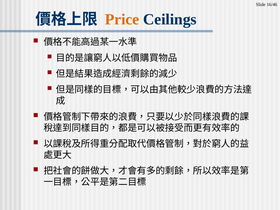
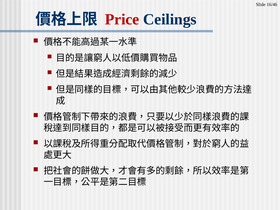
Price colour: orange -> red
